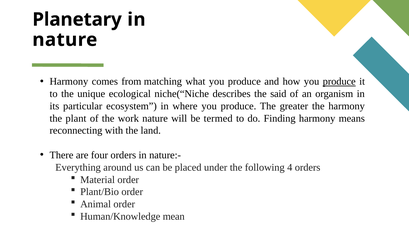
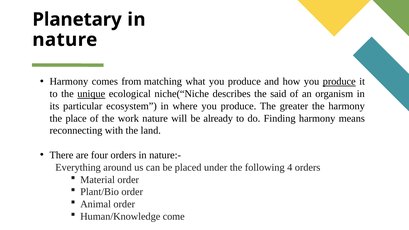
unique underline: none -> present
plant: plant -> place
termed: termed -> already
mean: mean -> come
